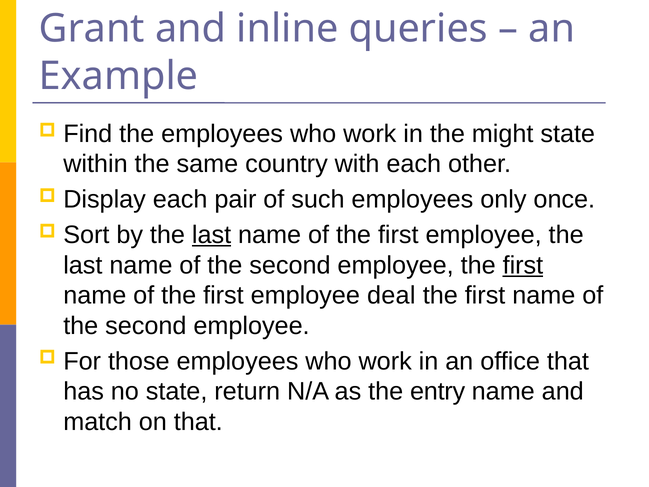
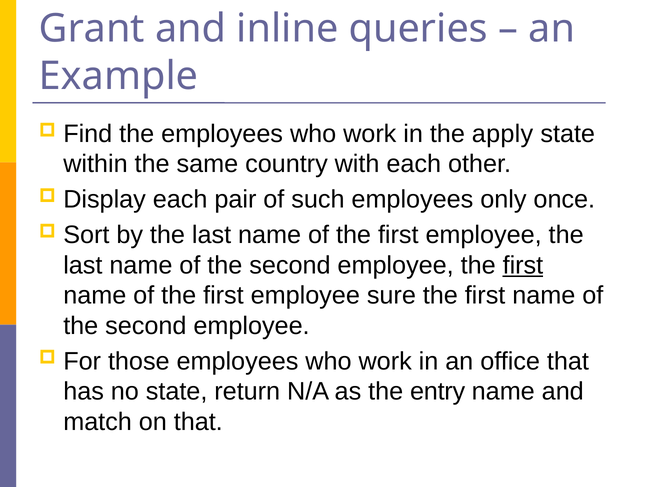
might: might -> apply
last at (212, 235) underline: present -> none
deal: deal -> sure
